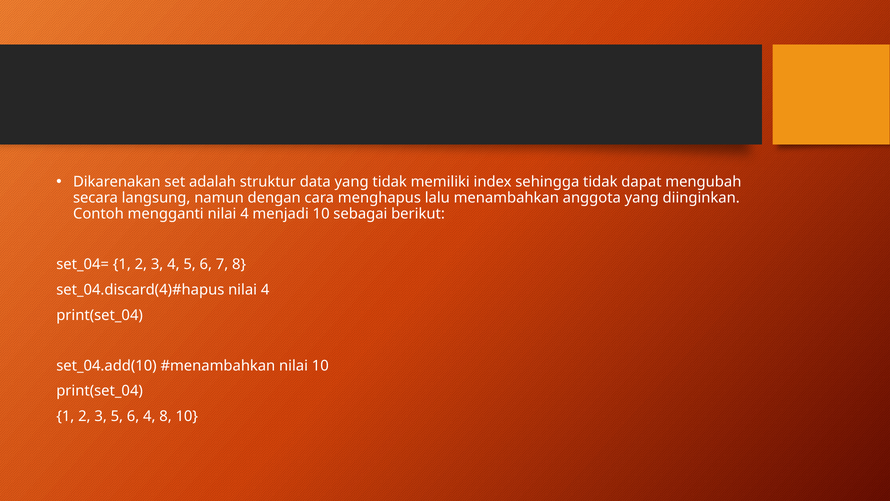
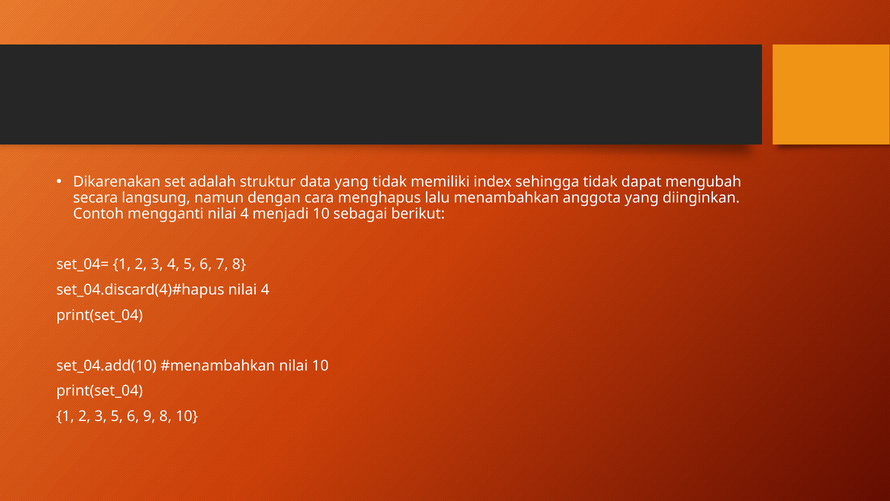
6 4: 4 -> 9
